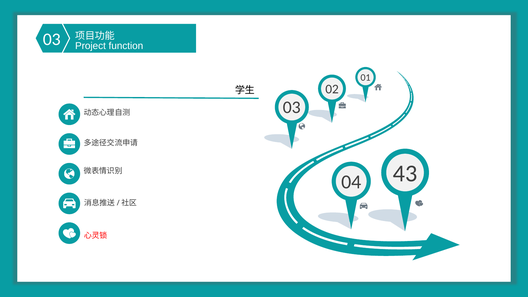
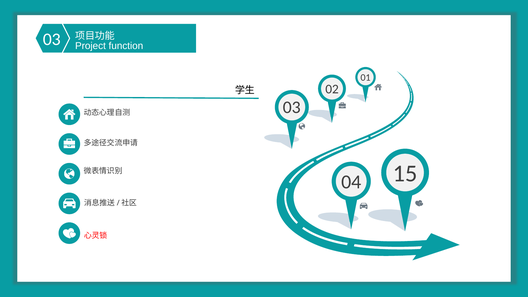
43: 43 -> 15
